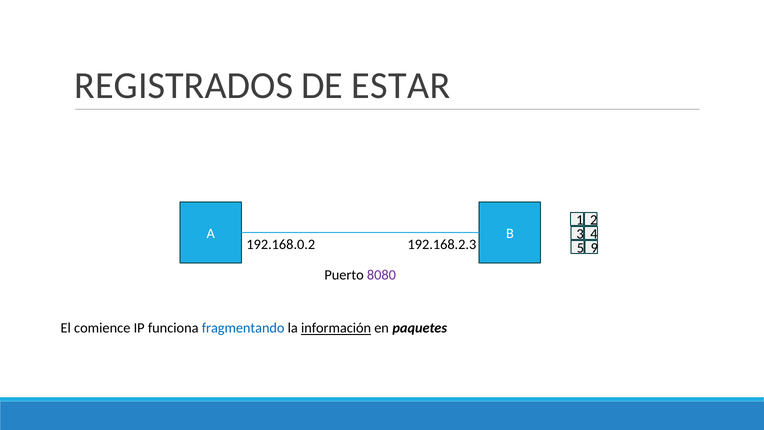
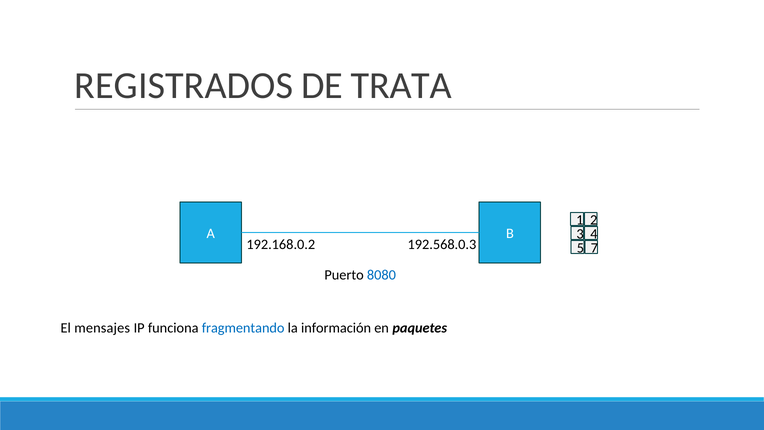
ESTAR: ESTAR -> TRATA
192.168.2.3: 192.168.2.3 -> 192.568.0.3
9: 9 -> 7
8080 colour: purple -> blue
comience: comience -> mensajes
información underline: present -> none
